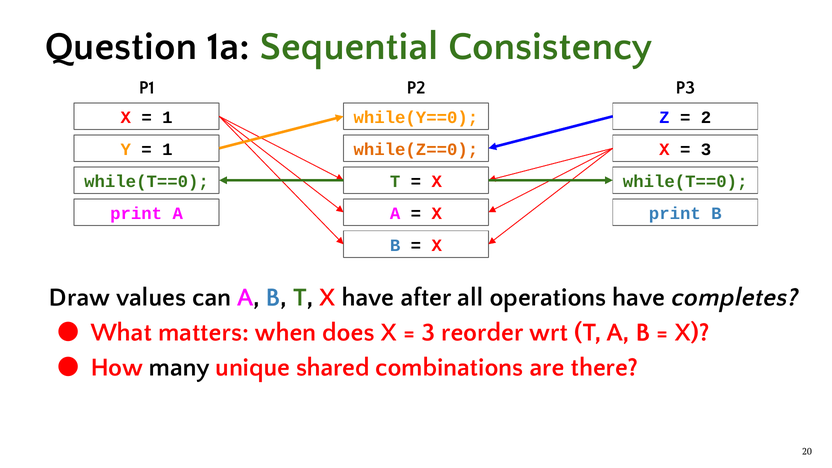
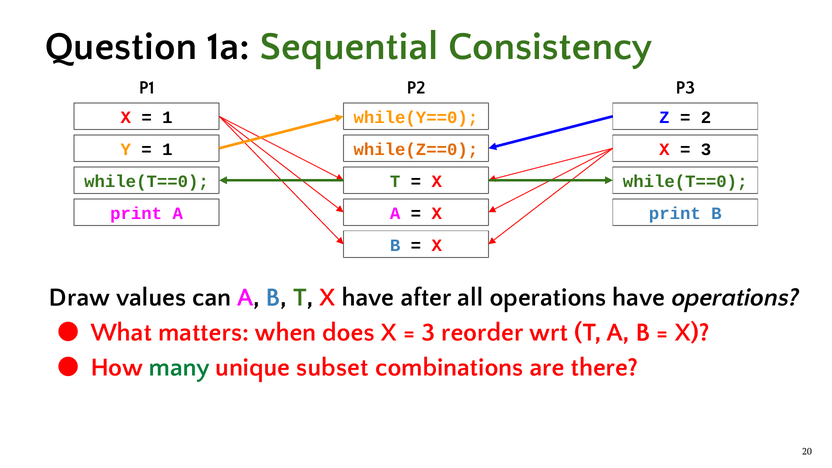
have completes: completes -> operations
many colour: black -> green
shared: shared -> subset
